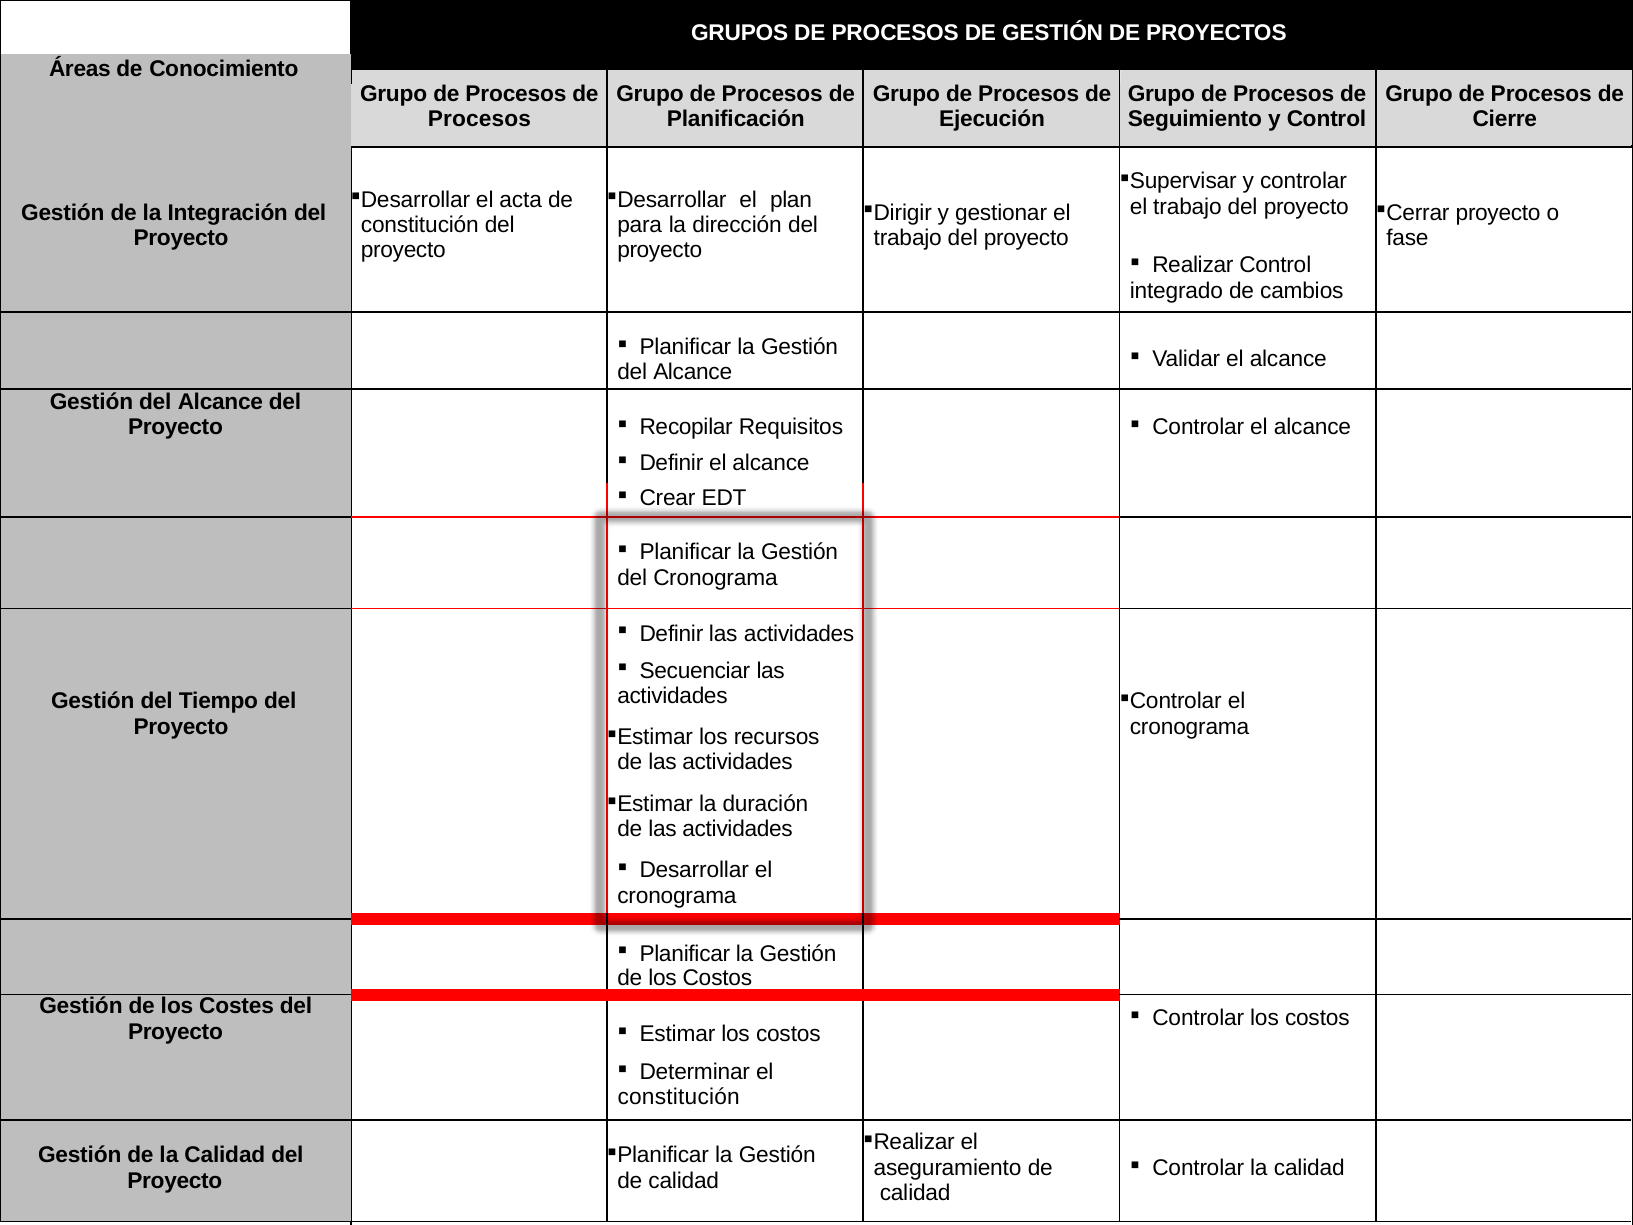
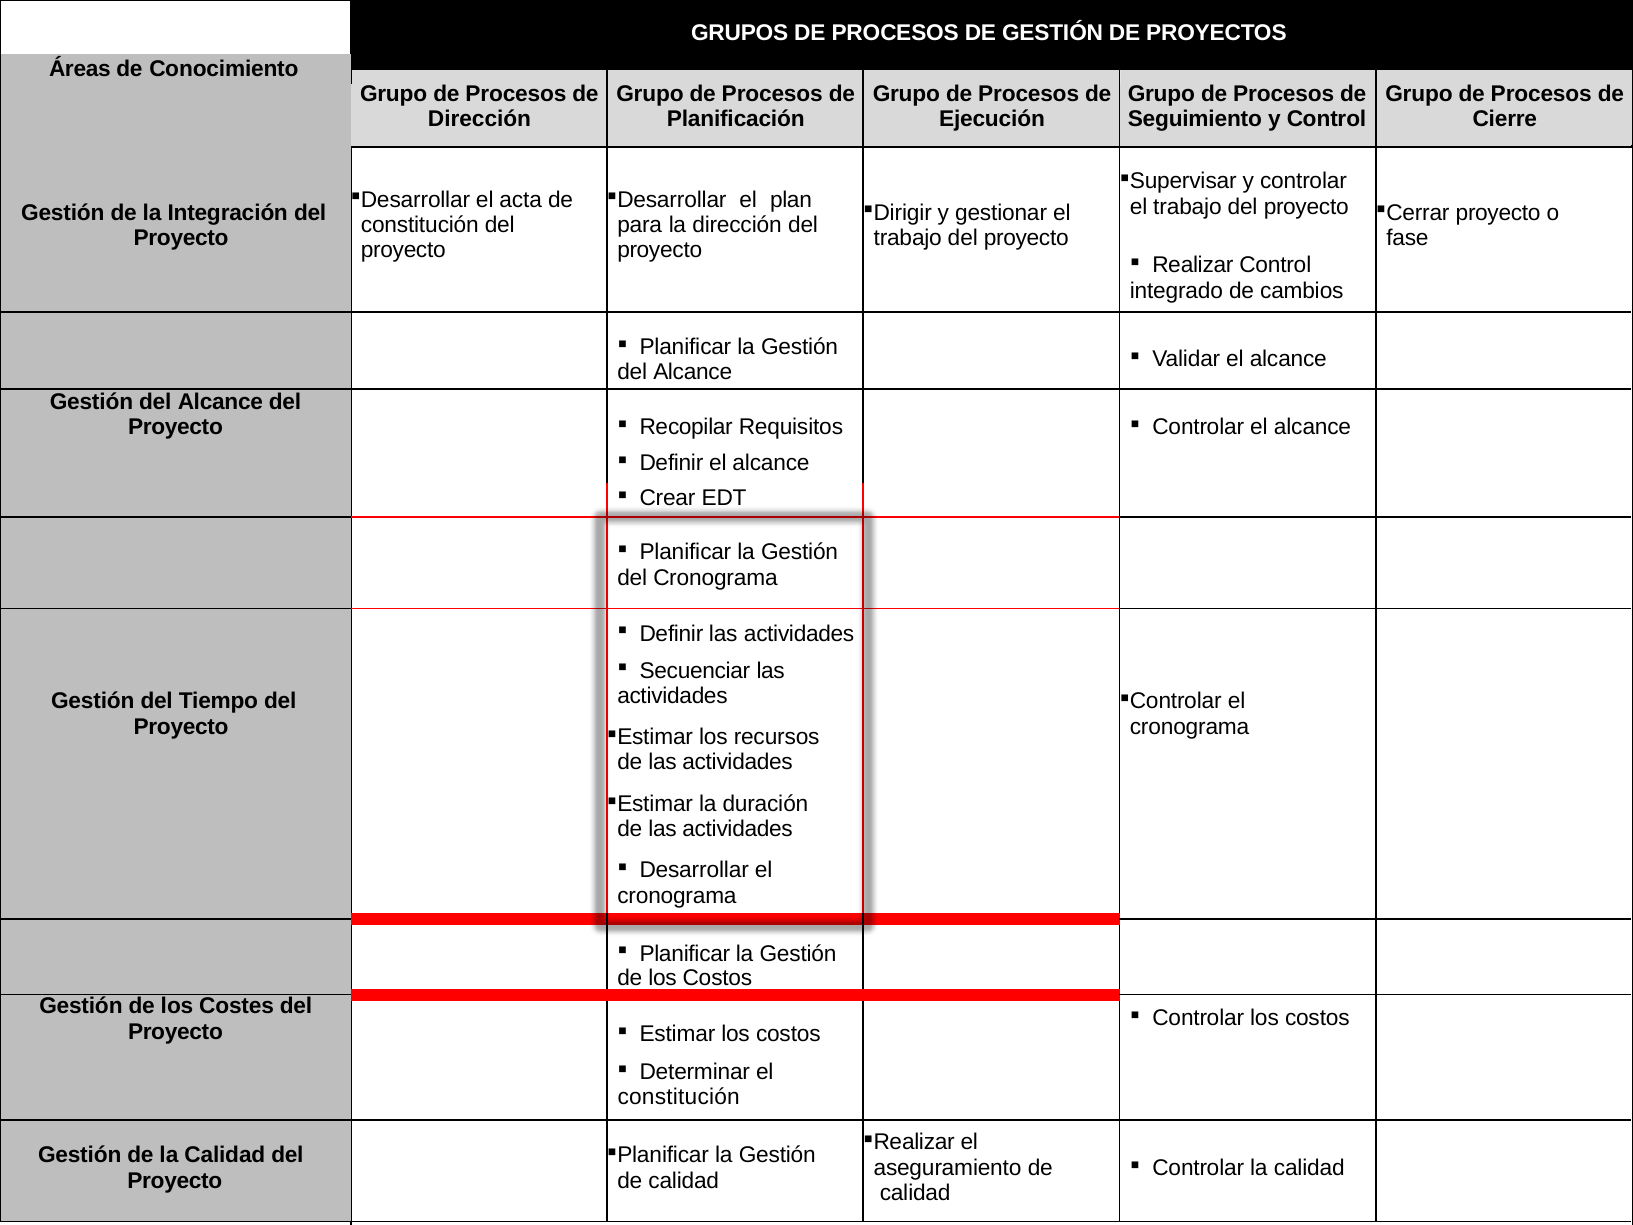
Procesos at (479, 119): Procesos -> Dirección
